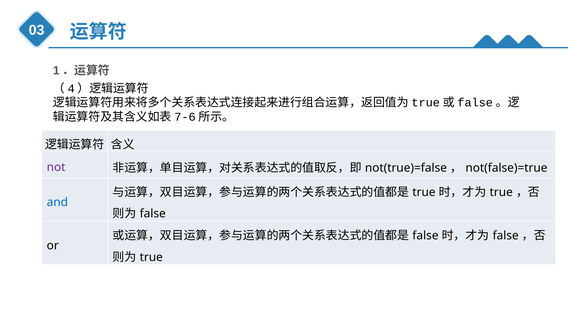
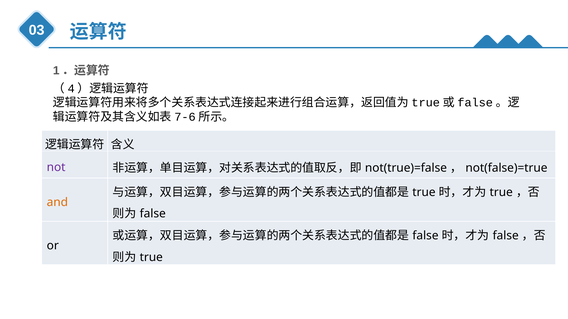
and colour: blue -> orange
